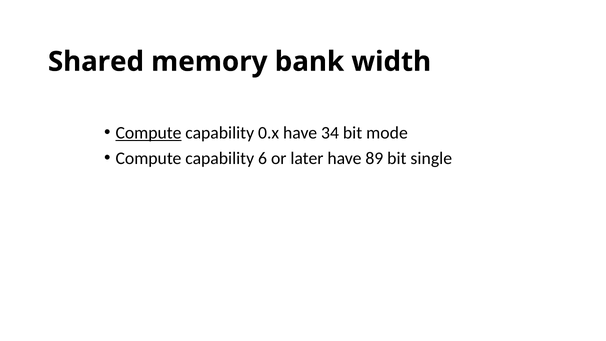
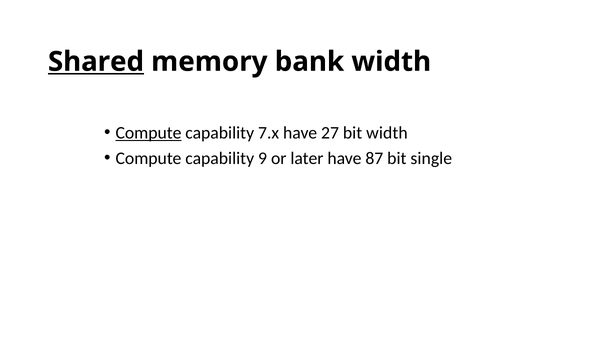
Shared underline: none -> present
0.x: 0.x -> 7.x
34: 34 -> 27
bit mode: mode -> width
6: 6 -> 9
89: 89 -> 87
